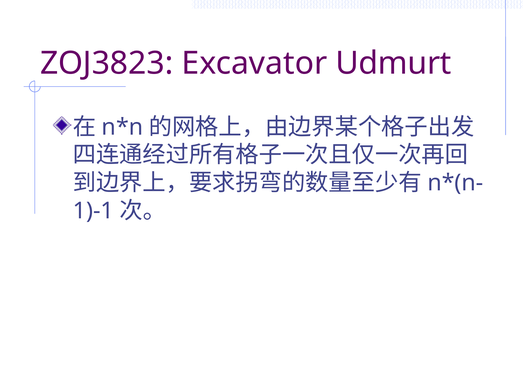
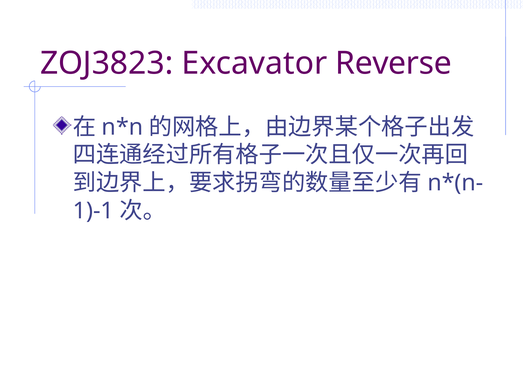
Udmurt: Udmurt -> Reverse
